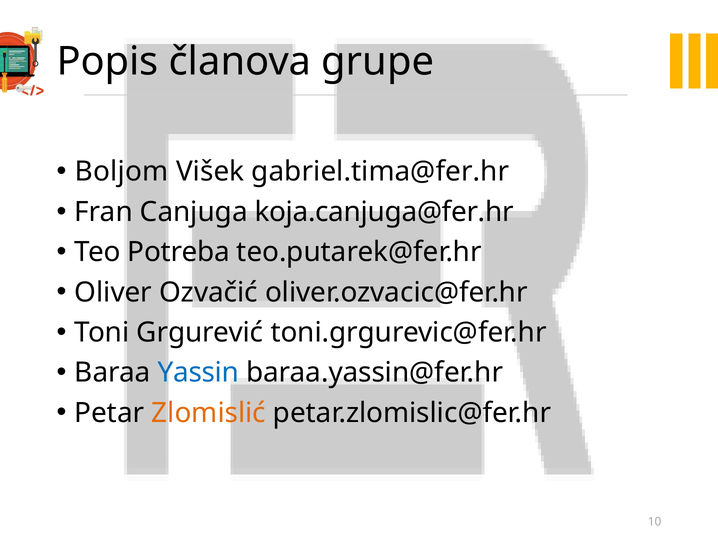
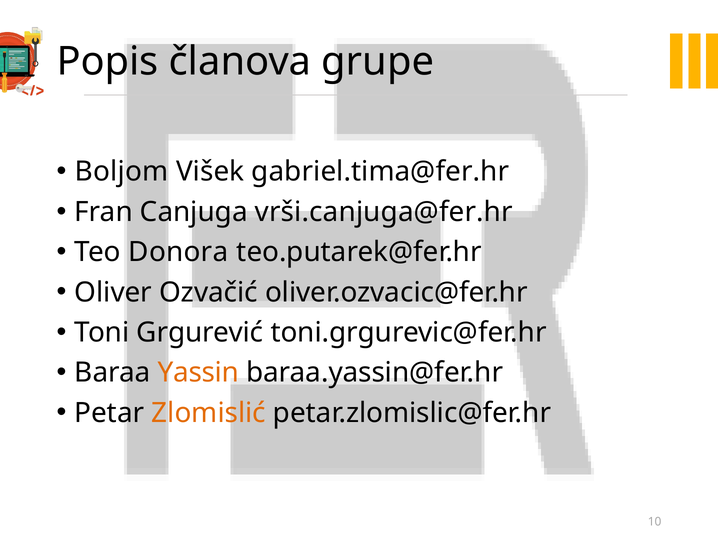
koja.canjuga@fer.hr: koja.canjuga@fer.hr -> vrši.canjuga@fer.hr
Potreba: Potreba -> Donora
Yassin colour: blue -> orange
